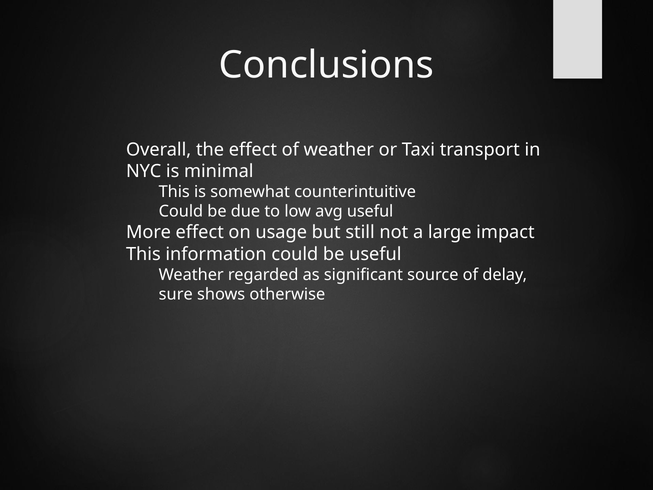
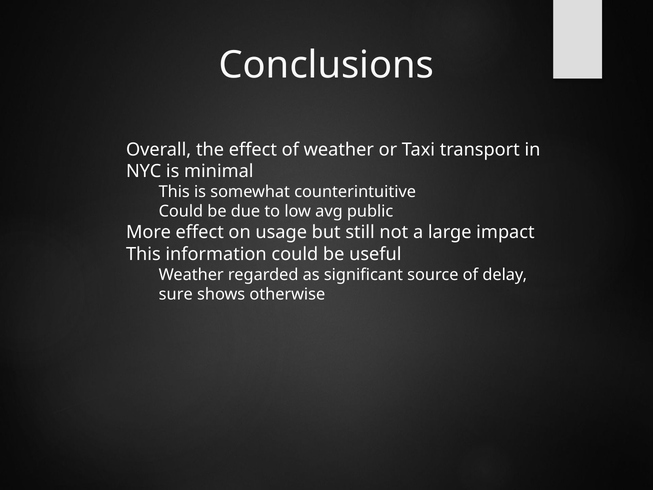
avg useful: useful -> public
